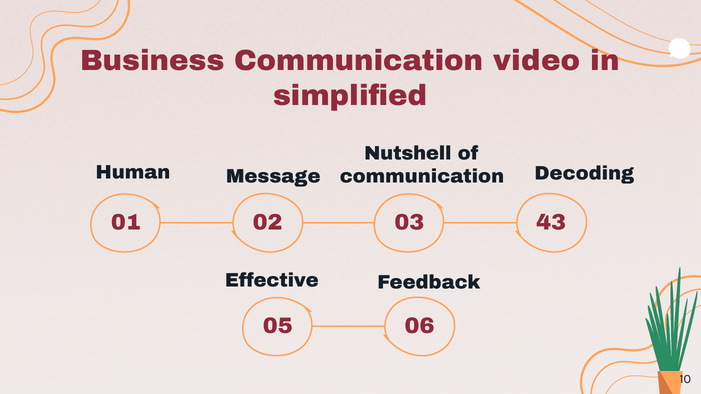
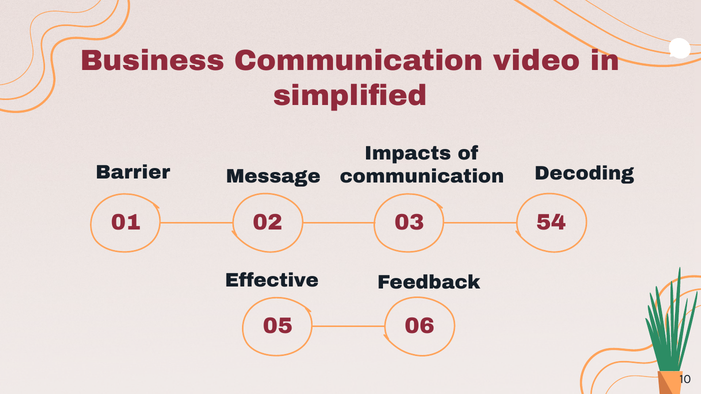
Nutshell: Nutshell -> Impacts
Human: Human -> Barrier
43: 43 -> 54
